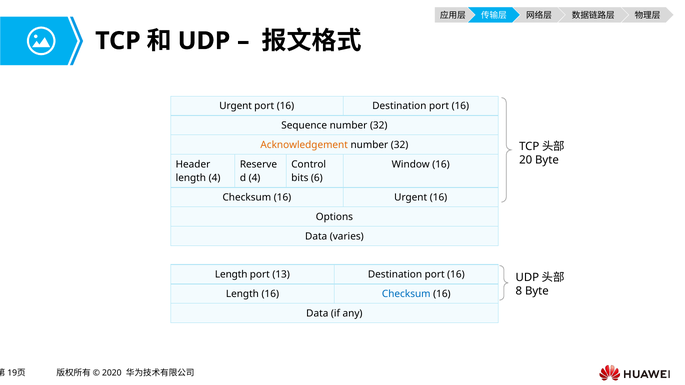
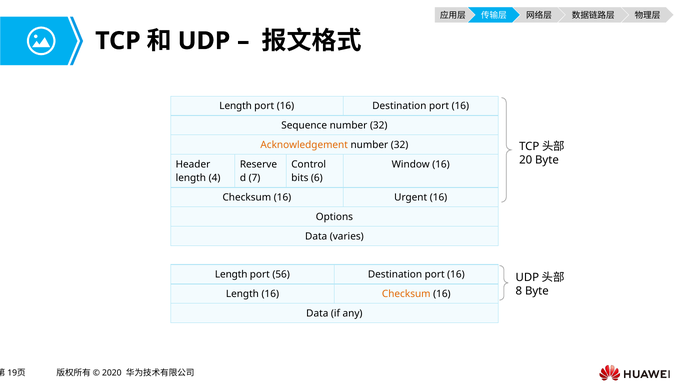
Urgent at (236, 106): Urgent -> Length
4 at (254, 178): 4 -> 7
13: 13 -> 56
Checksum at (406, 294) colour: blue -> orange
